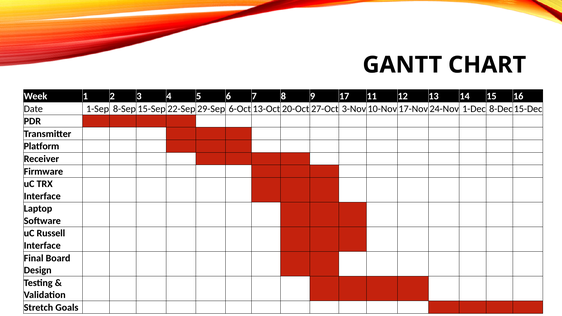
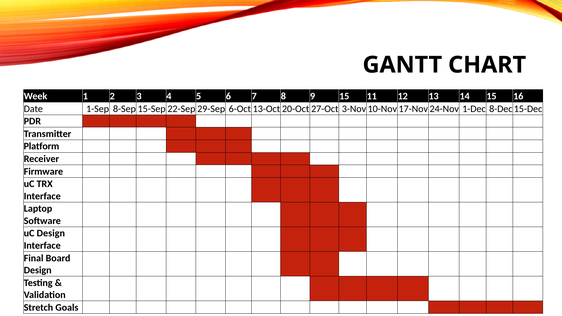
9 17: 17 -> 15
uC Russell: Russell -> Design
